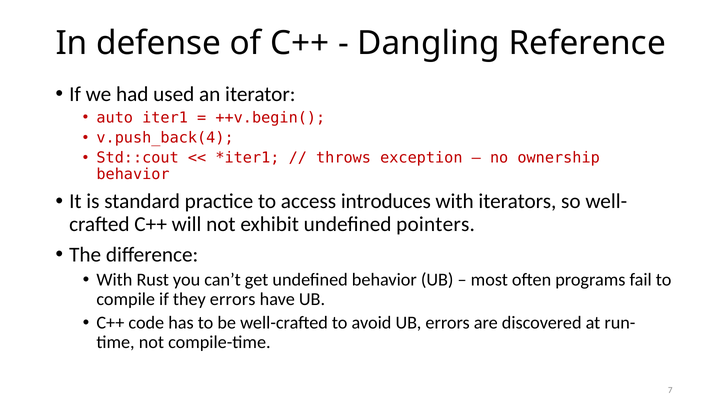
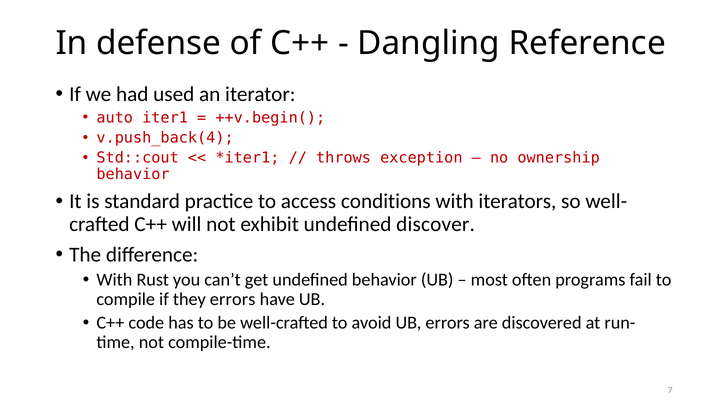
introduces: introduces -> conditions
pointers: pointers -> discover
